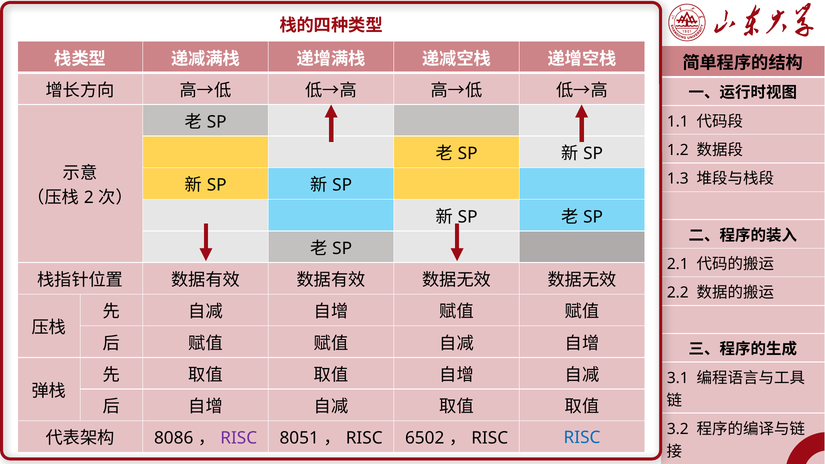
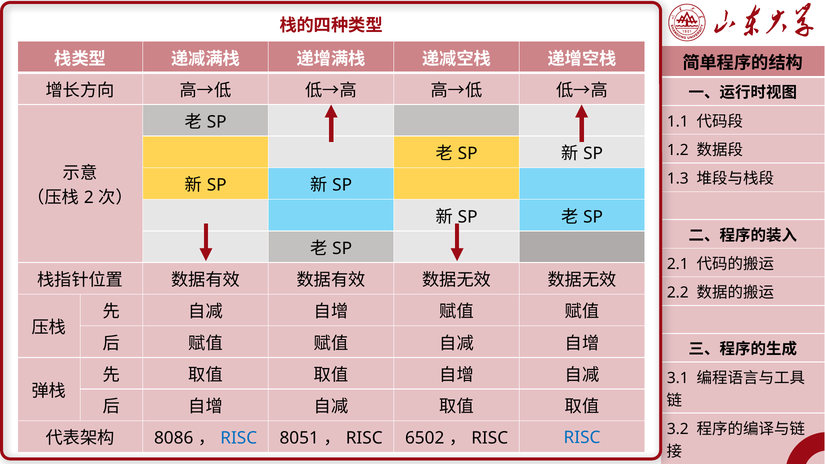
RISC at (239, 438) colour: purple -> blue
